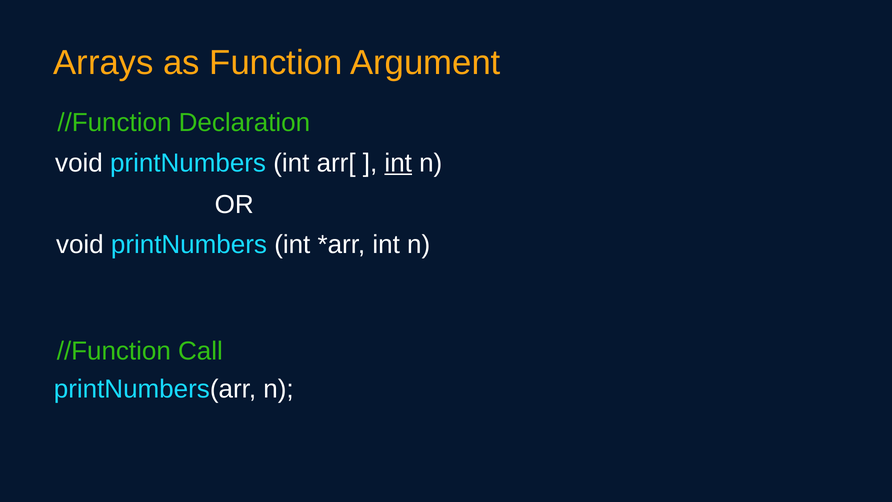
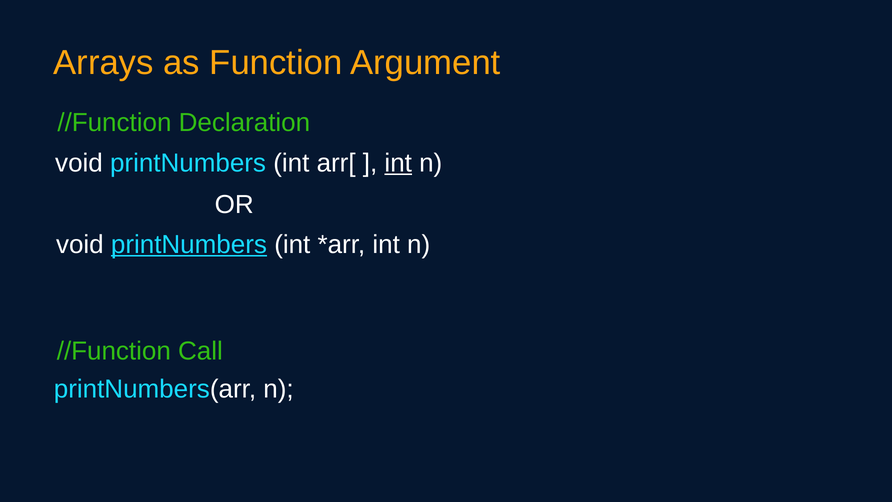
printNumbers at (189, 245) underline: none -> present
